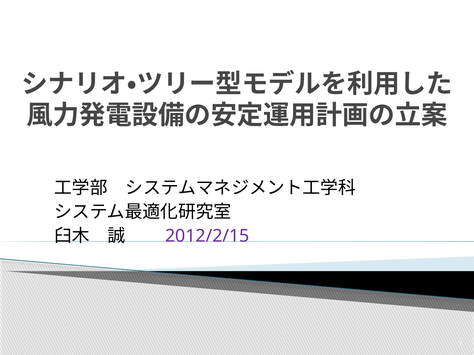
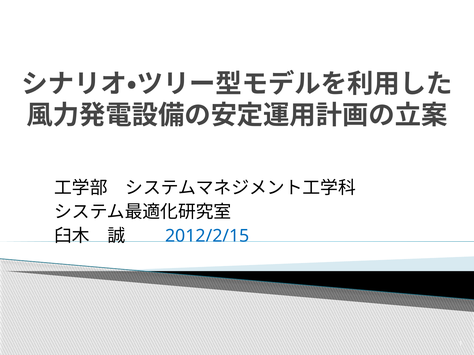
2012/2/15 colour: purple -> blue
